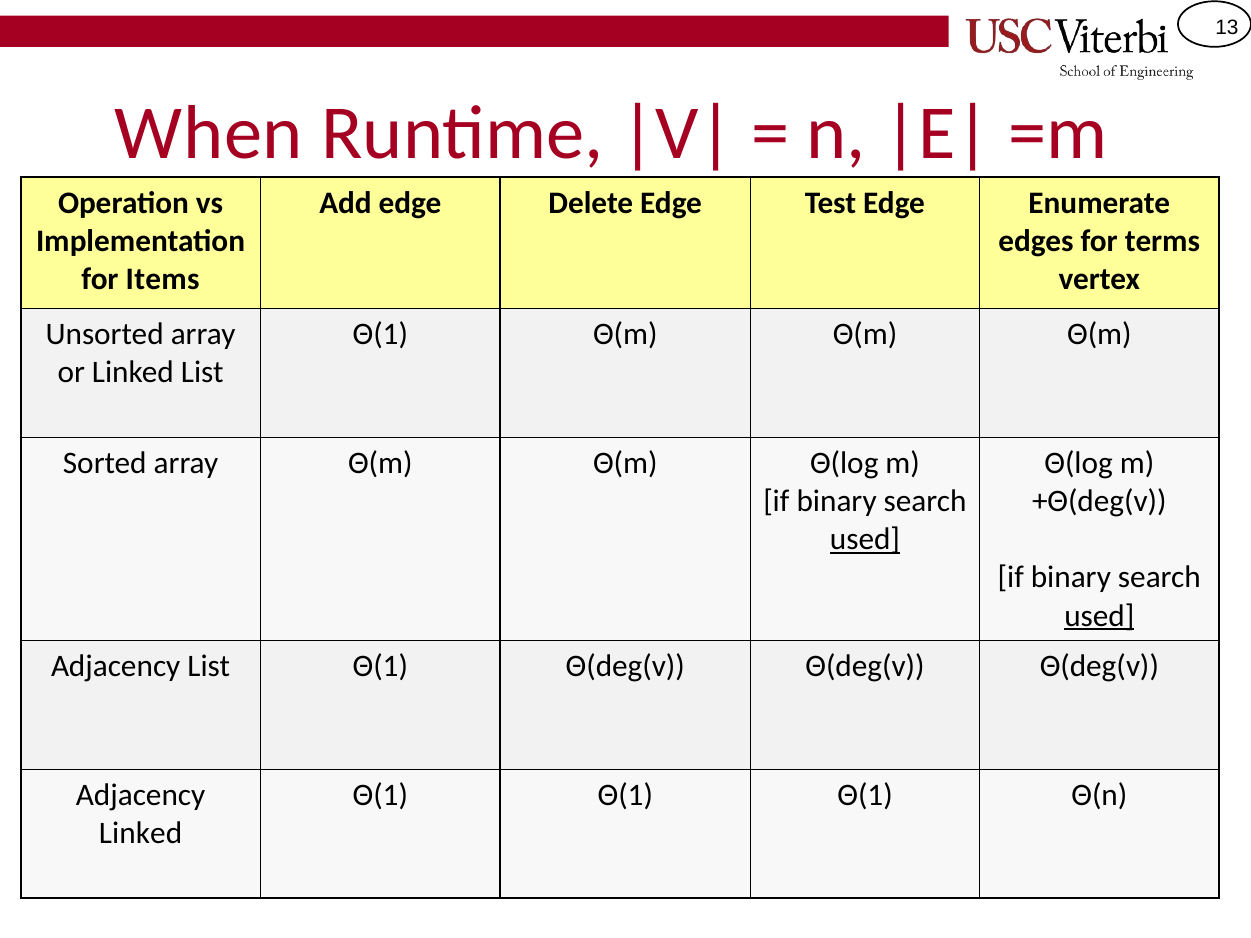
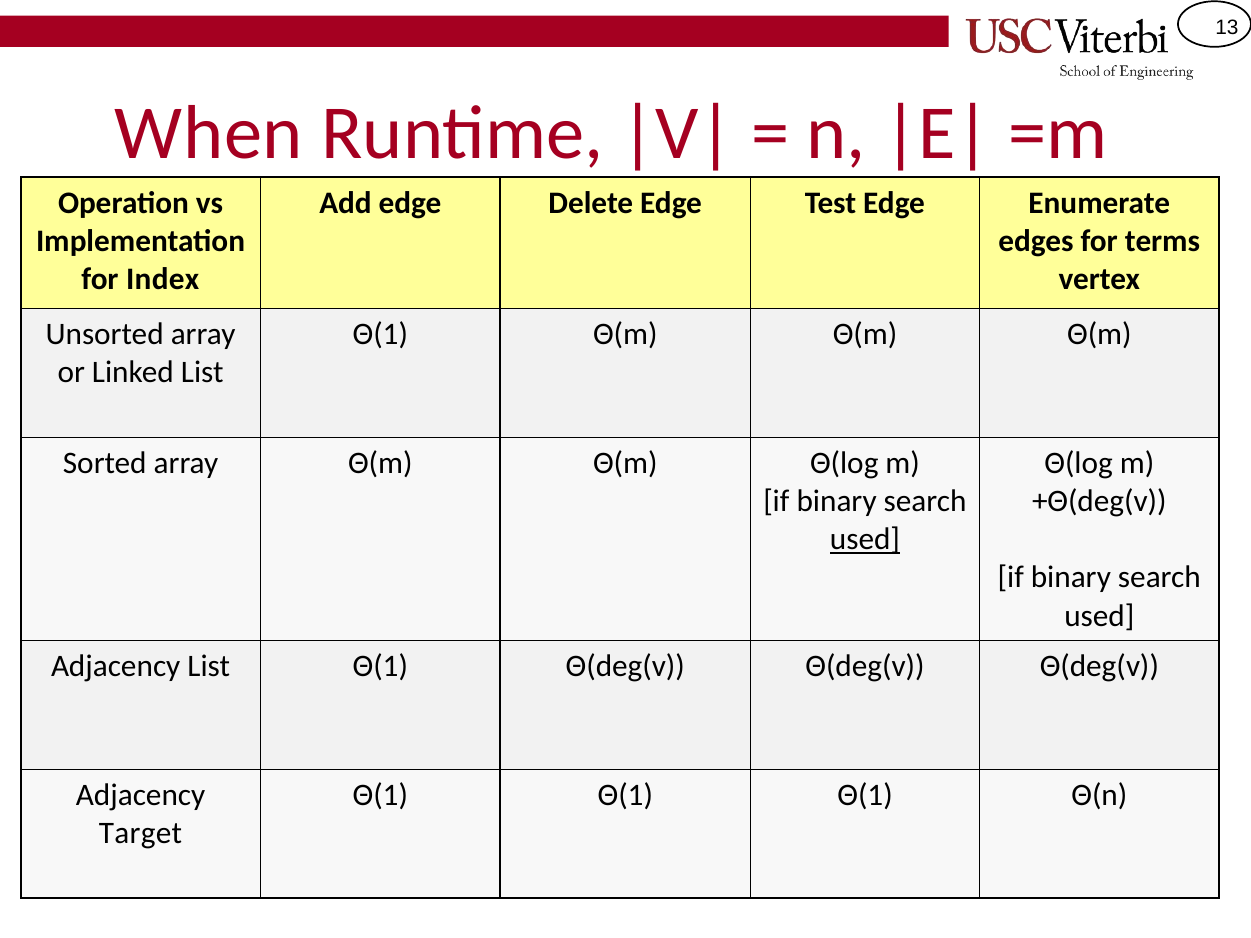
Items: Items -> Index
used at (1099, 616) underline: present -> none
Linked at (141, 833): Linked -> Target
